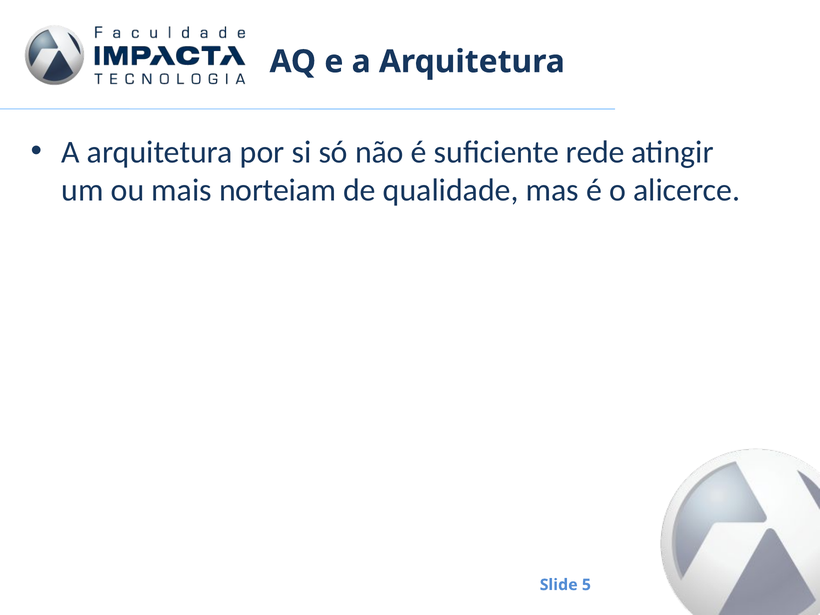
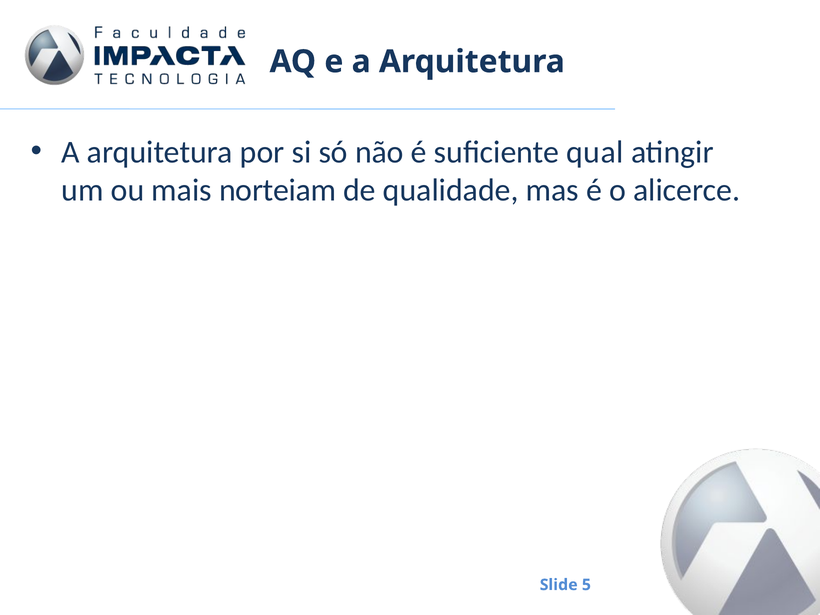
rede: rede -> qual
